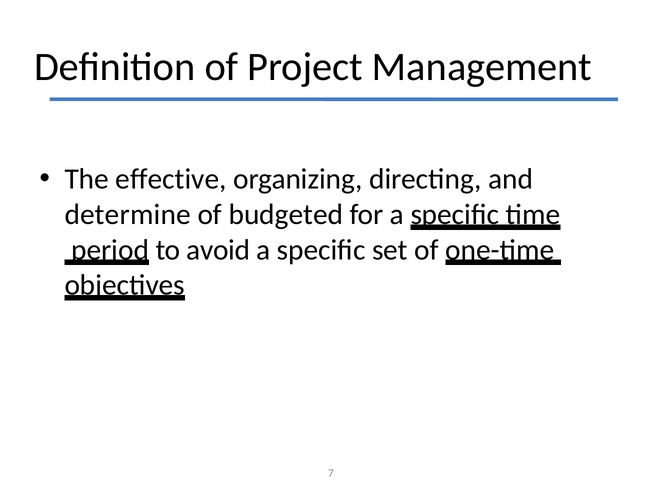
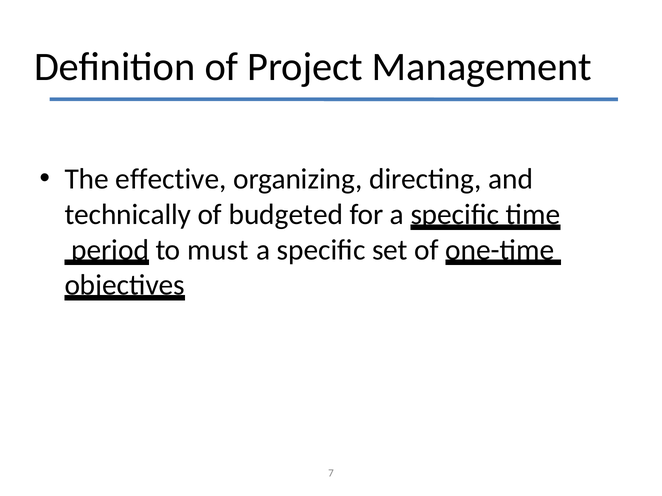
determine: determine -> technically
avoid: avoid -> must
